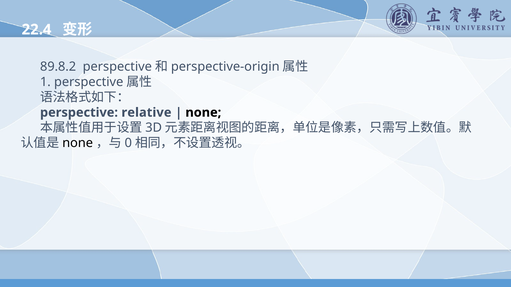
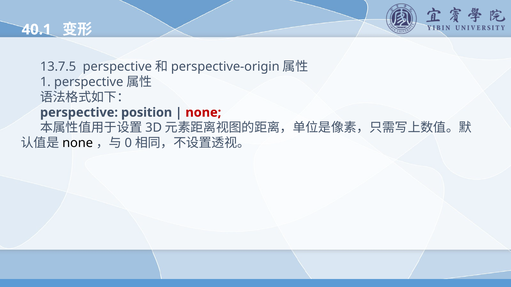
22.4: 22.4 -> 40.1
89.8.2: 89.8.2 -> 13.7.5
relative: relative -> position
none at (203, 113) colour: black -> red
